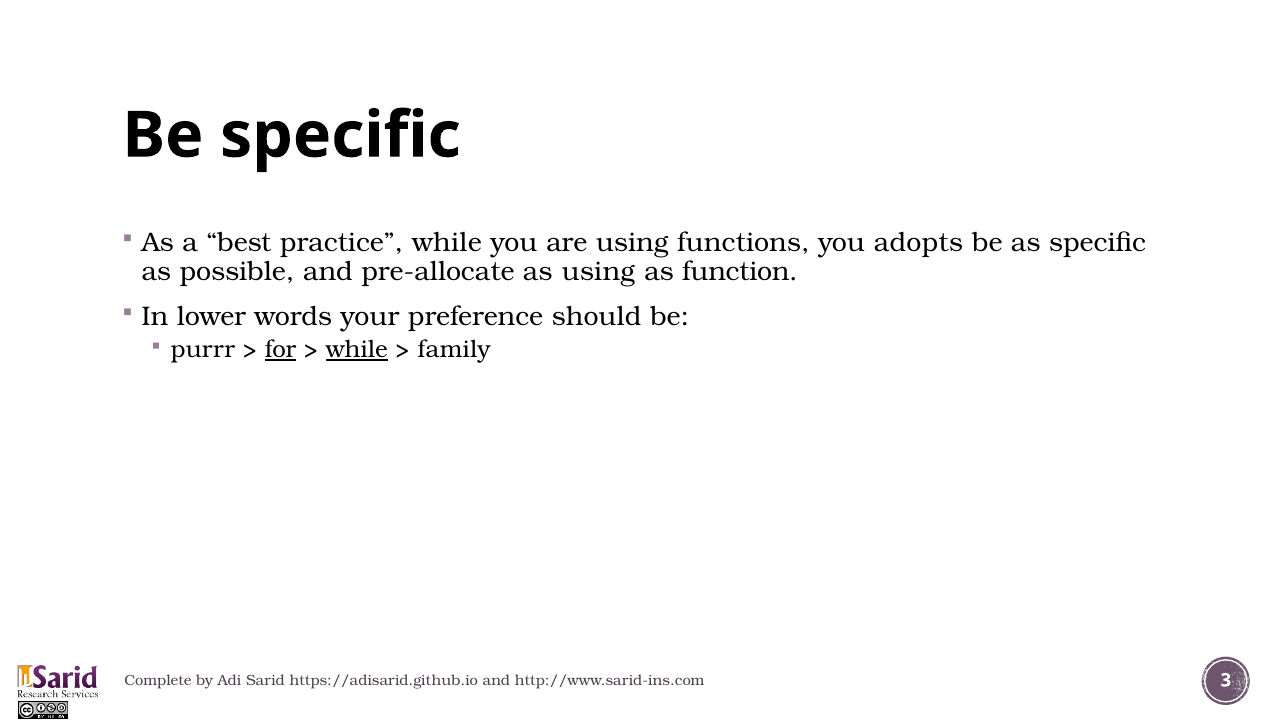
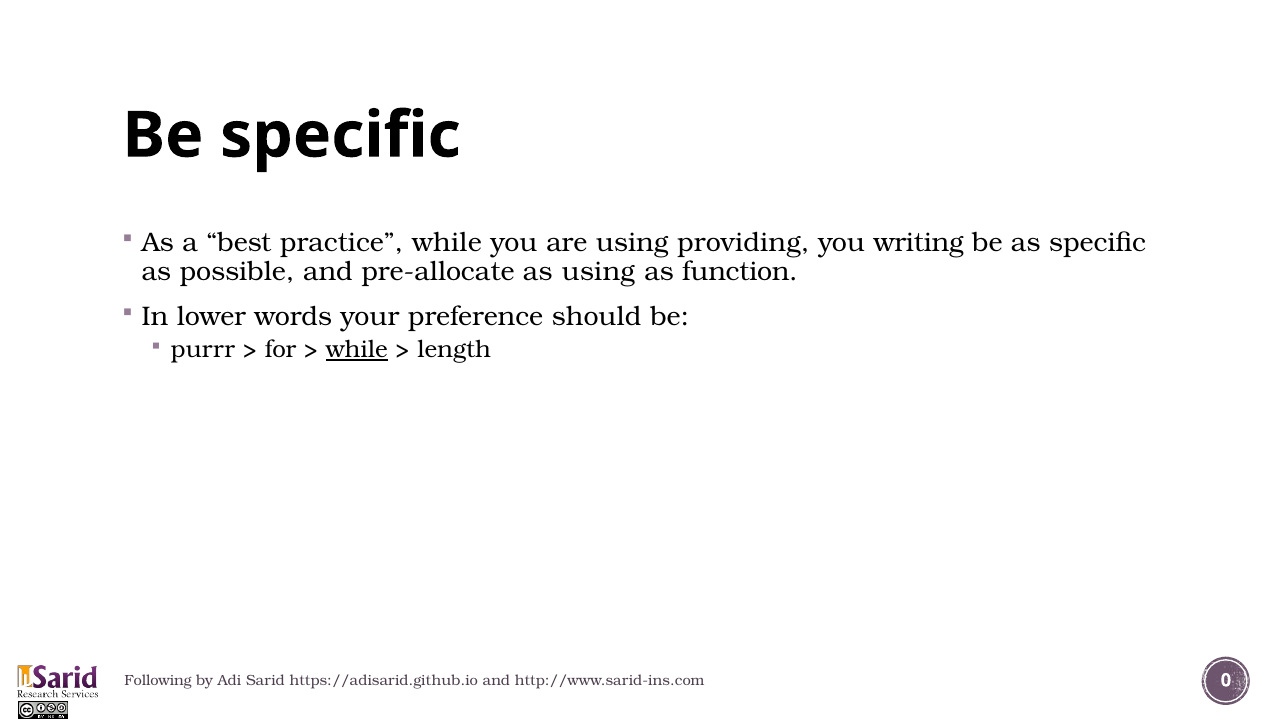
functions: functions -> providing
adopts: adopts -> writing
for underline: present -> none
family: family -> length
Complete: Complete -> Following
3: 3 -> 0
